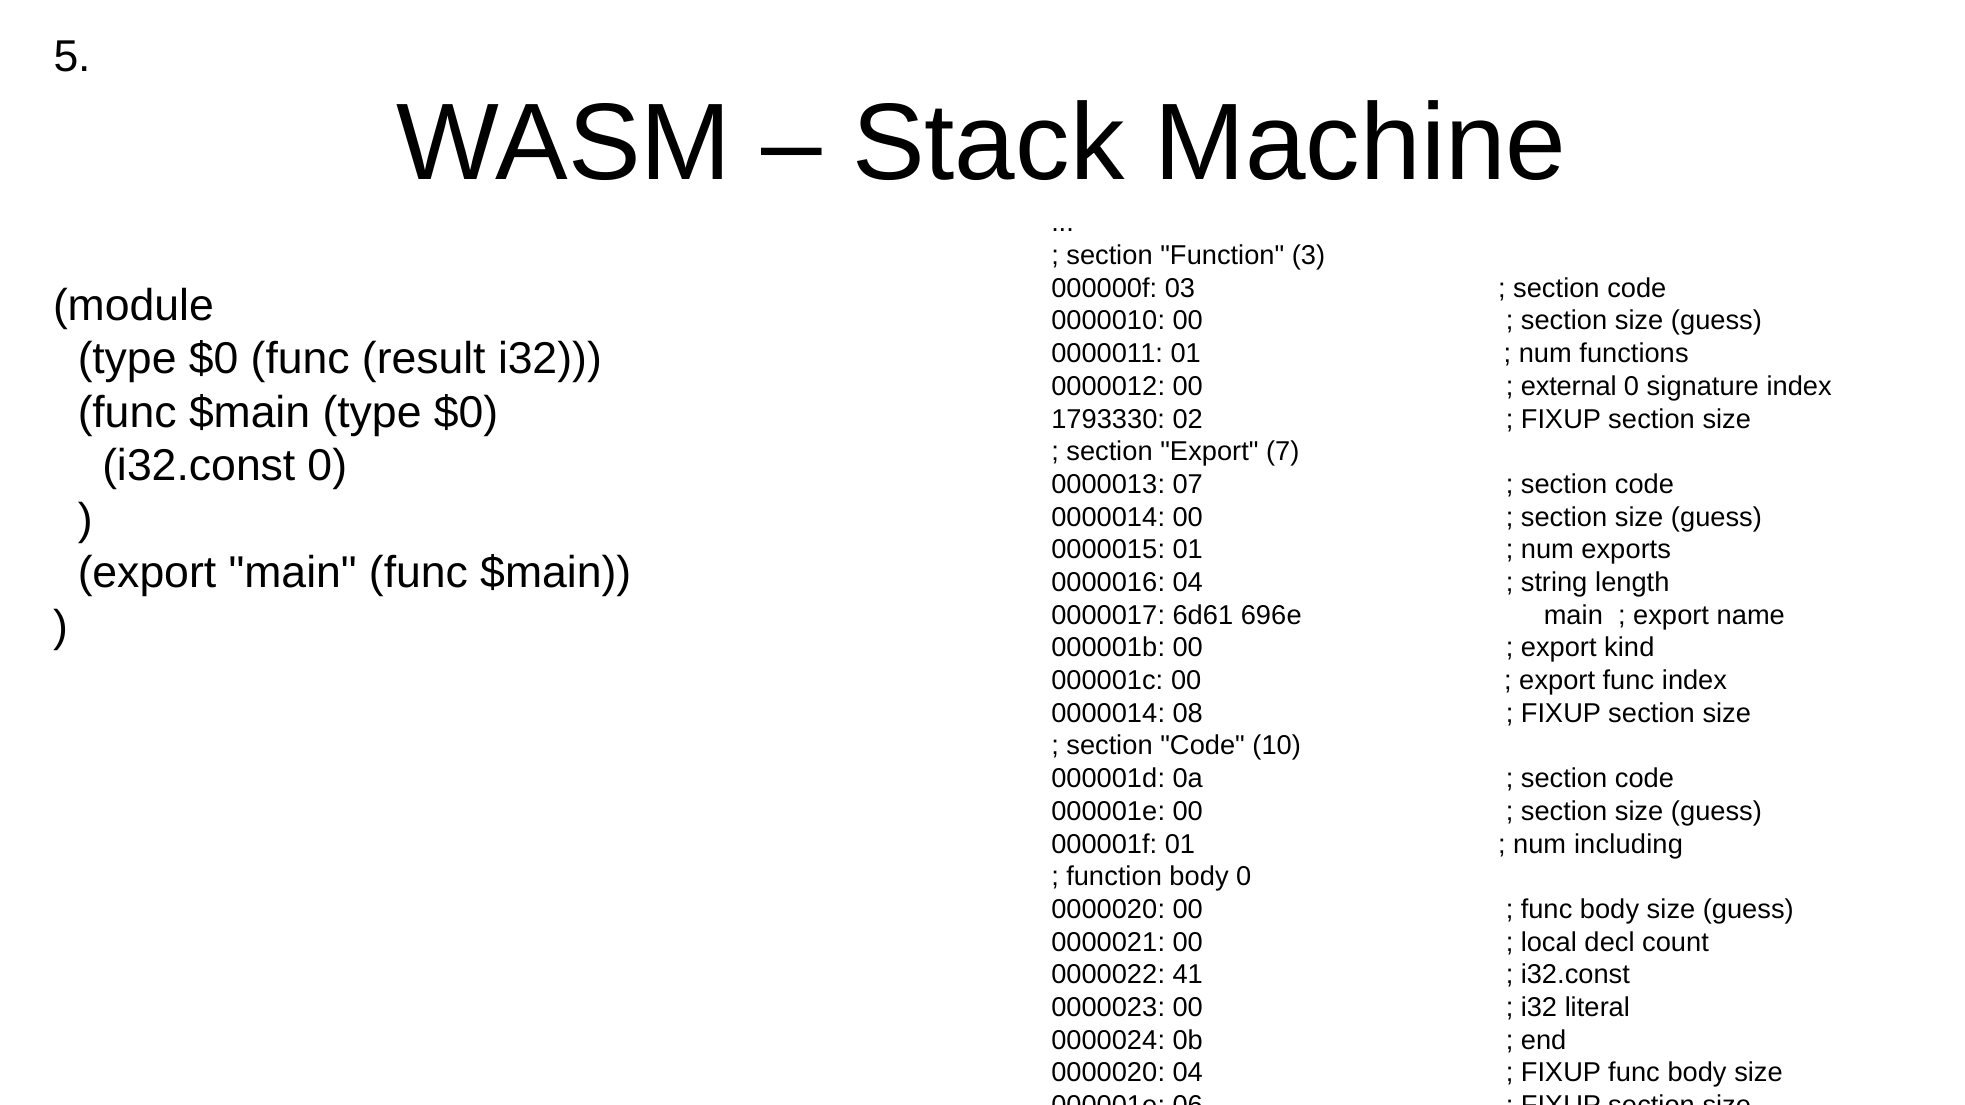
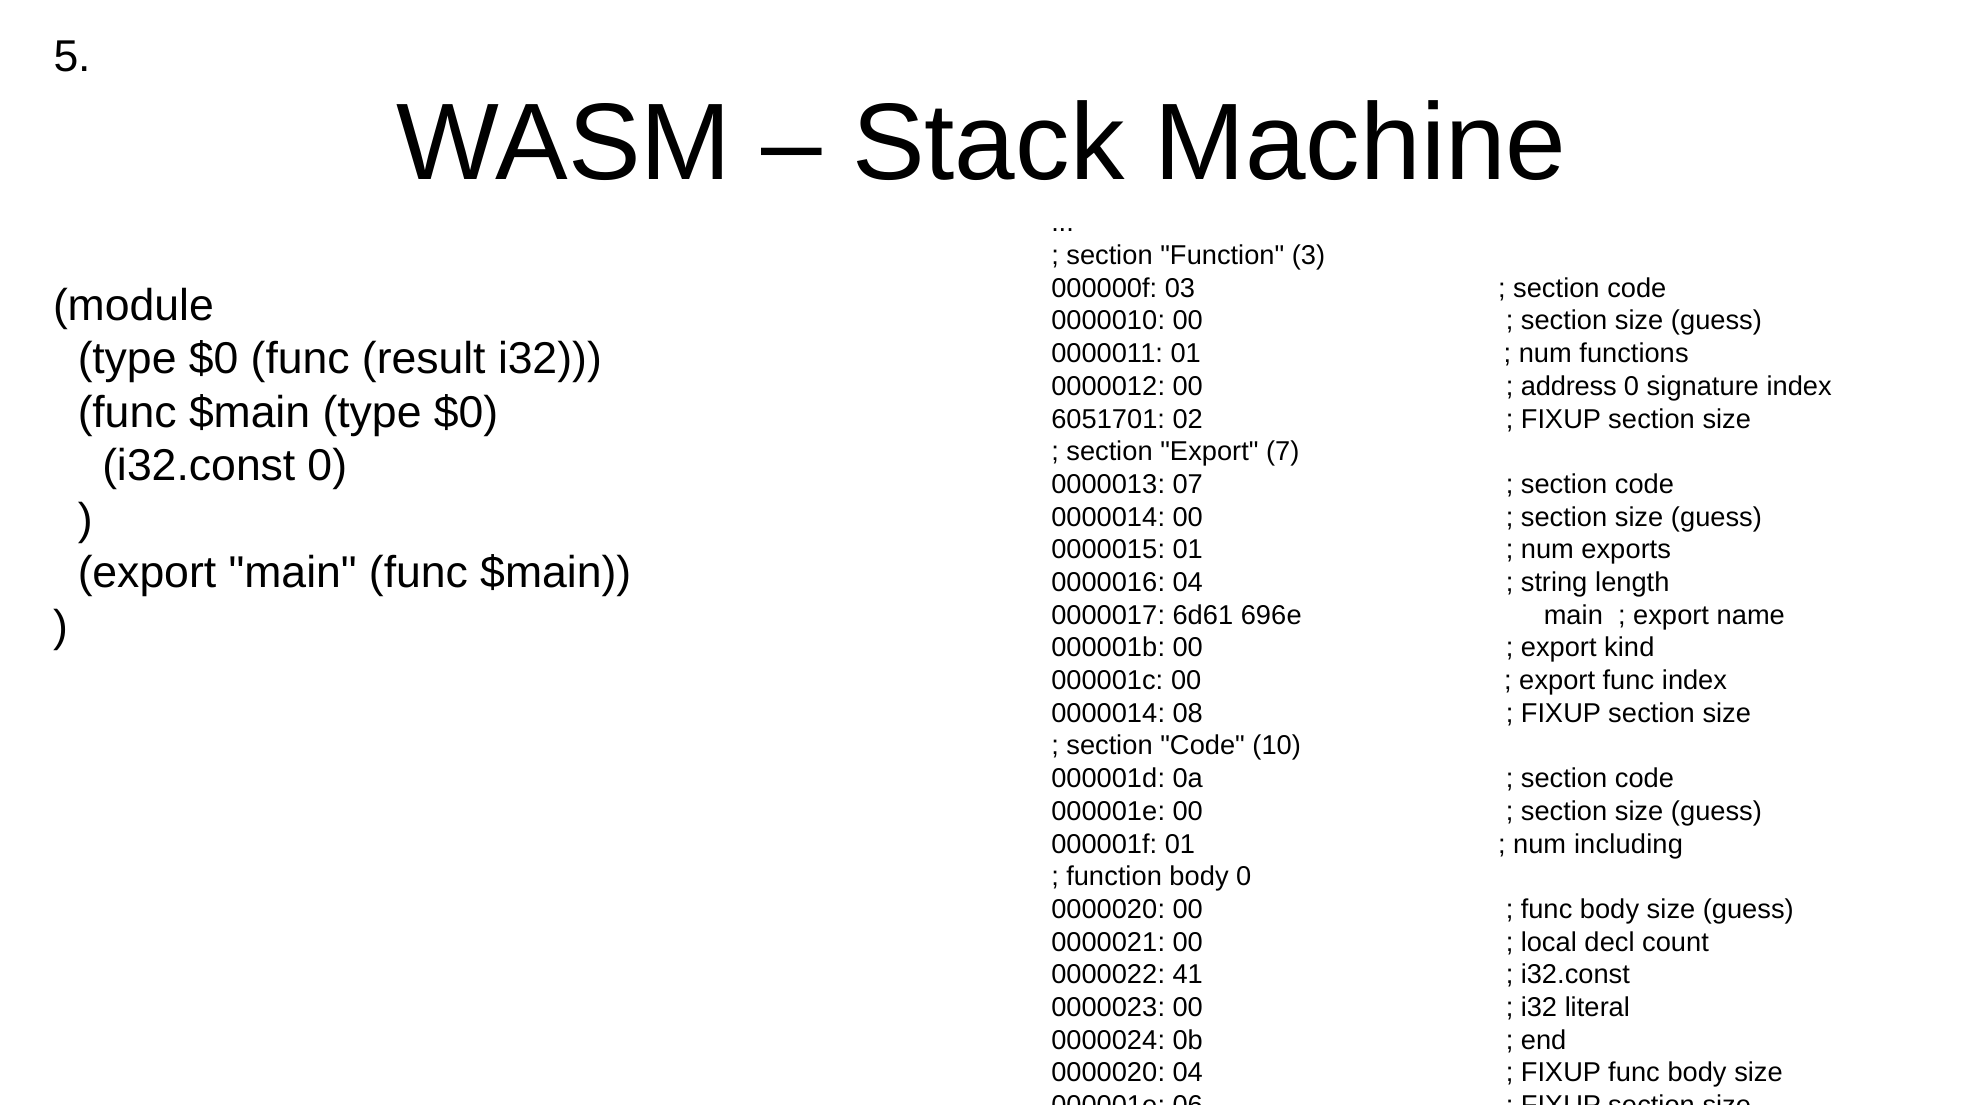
external: external -> address
1793330: 1793330 -> 6051701
